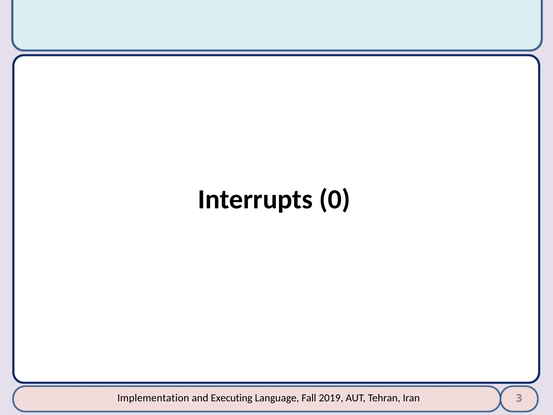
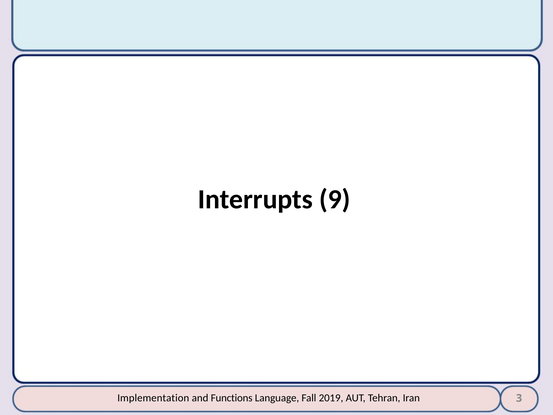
0: 0 -> 9
Executing: Executing -> Functions
